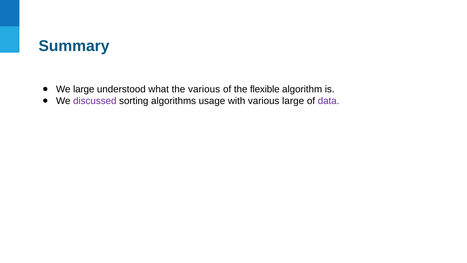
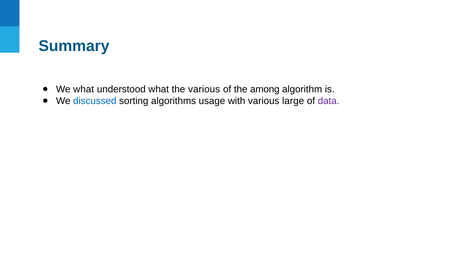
We large: large -> what
flexible: flexible -> among
discussed colour: purple -> blue
